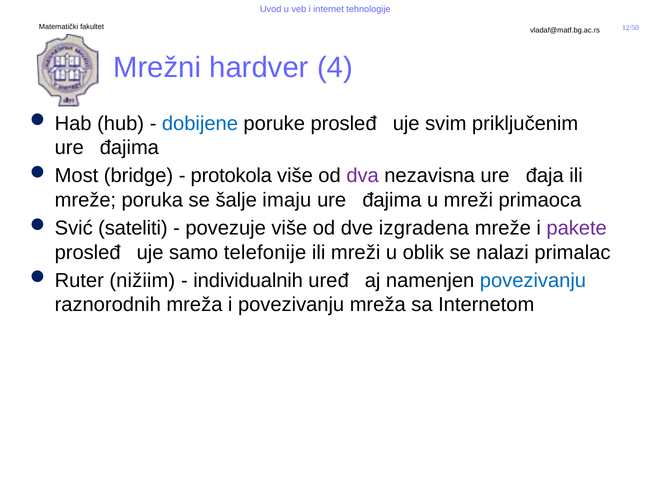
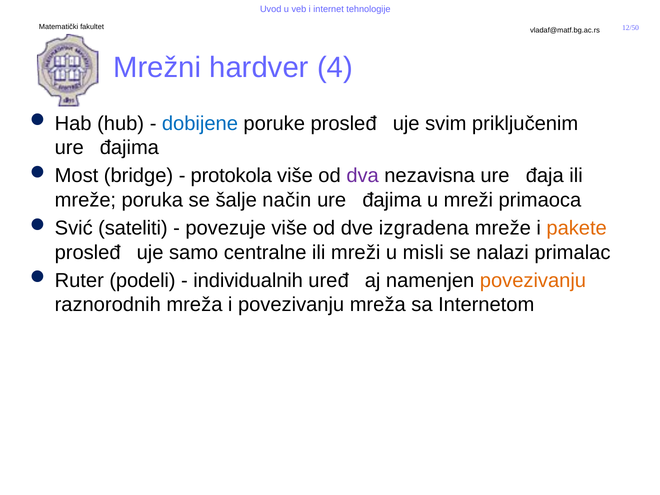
imaju: imaju -> način
pakete colour: purple -> orange
telefonije: telefonije -> centralne
oblik: oblik -> misli
nižiim: nižiim -> podeli
povezivanju at (533, 281) colour: blue -> orange
